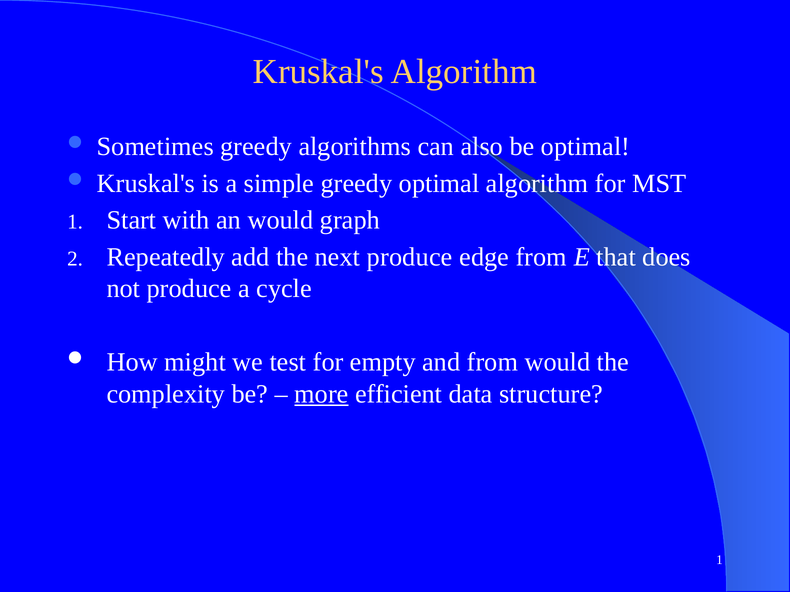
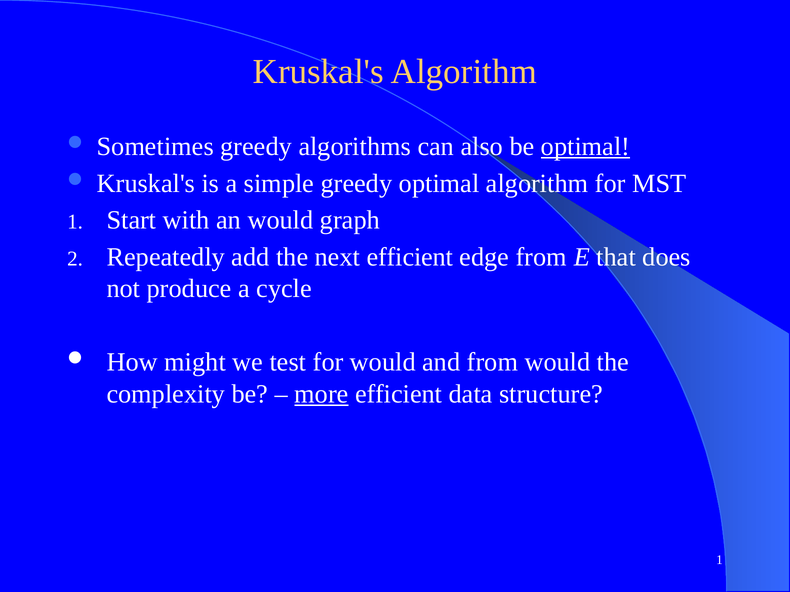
optimal at (586, 147) underline: none -> present
next produce: produce -> efficient
for empty: empty -> would
